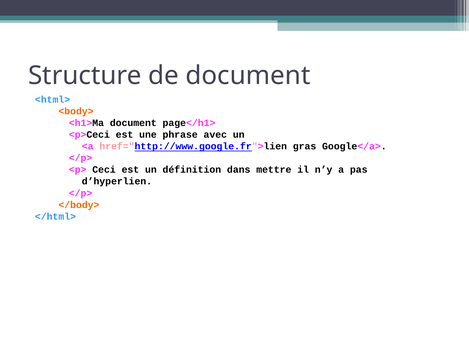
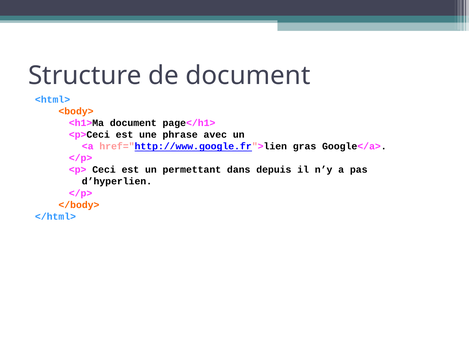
définition: définition -> permettant
mettre: mettre -> depuis
